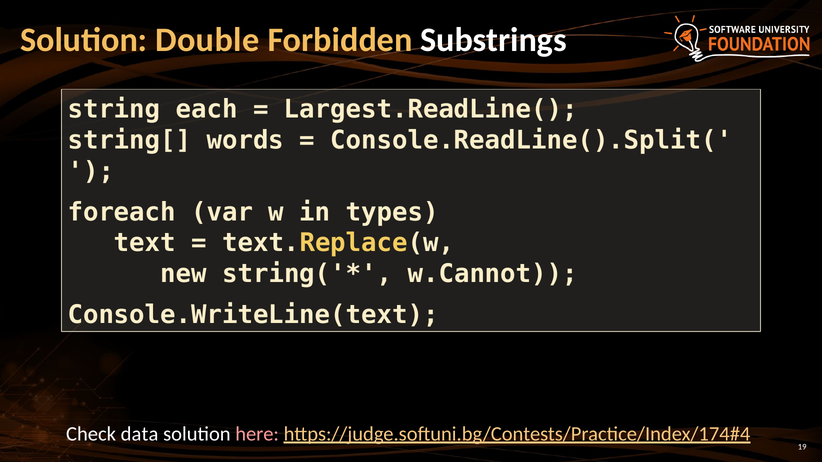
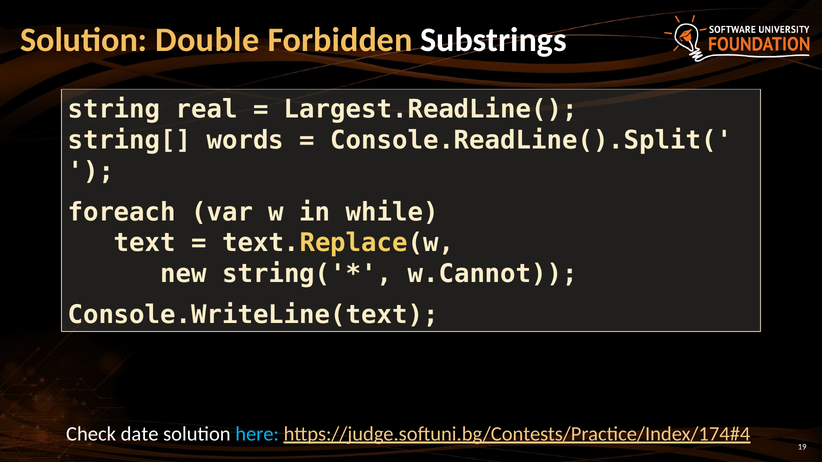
each: each -> real
types: types -> while
data: data -> date
here colour: pink -> light blue
